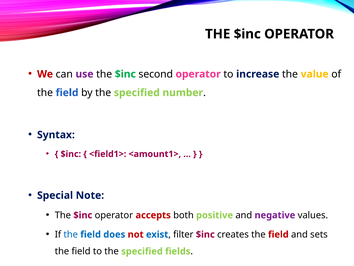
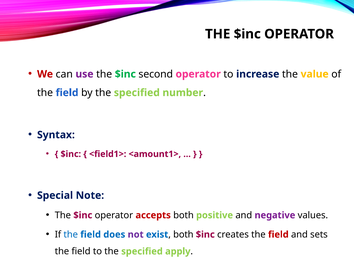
not colour: red -> purple
filter at (183, 234): filter -> both
fields: fields -> apply
